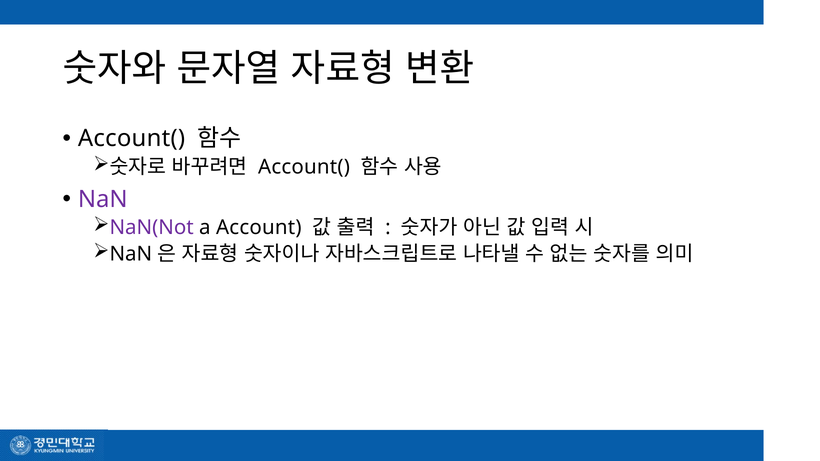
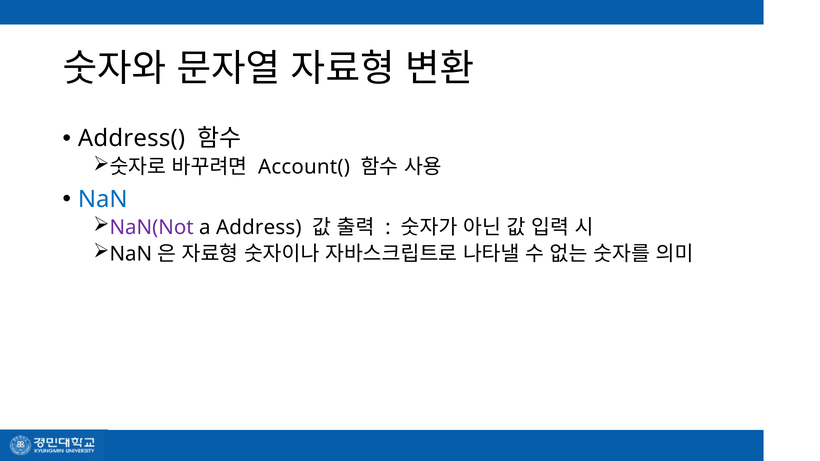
Account( at (132, 139): Account( -> Address(
NaN at (103, 199) colour: purple -> blue
Account: Account -> Address
